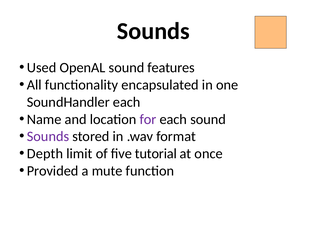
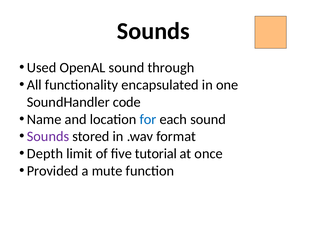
features: features -> through
SoundHandler each: each -> code
for colour: purple -> blue
